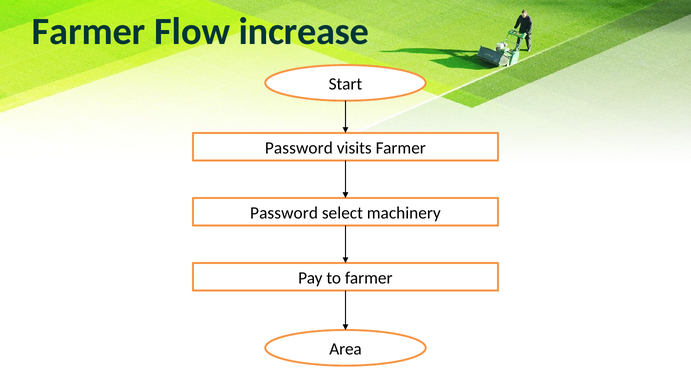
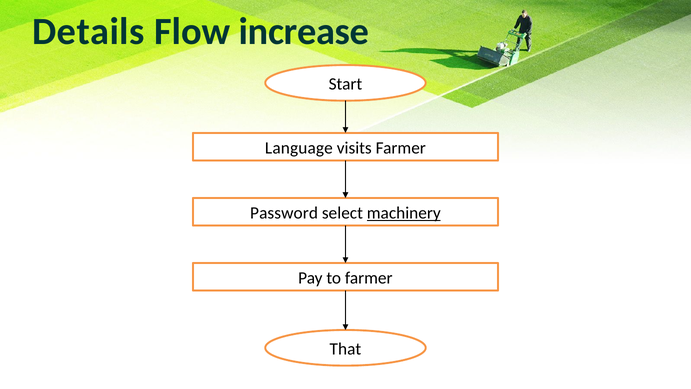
Farmer at (89, 32): Farmer -> Details
Password at (299, 148): Password -> Language
machinery underline: none -> present
Area: Area -> That
